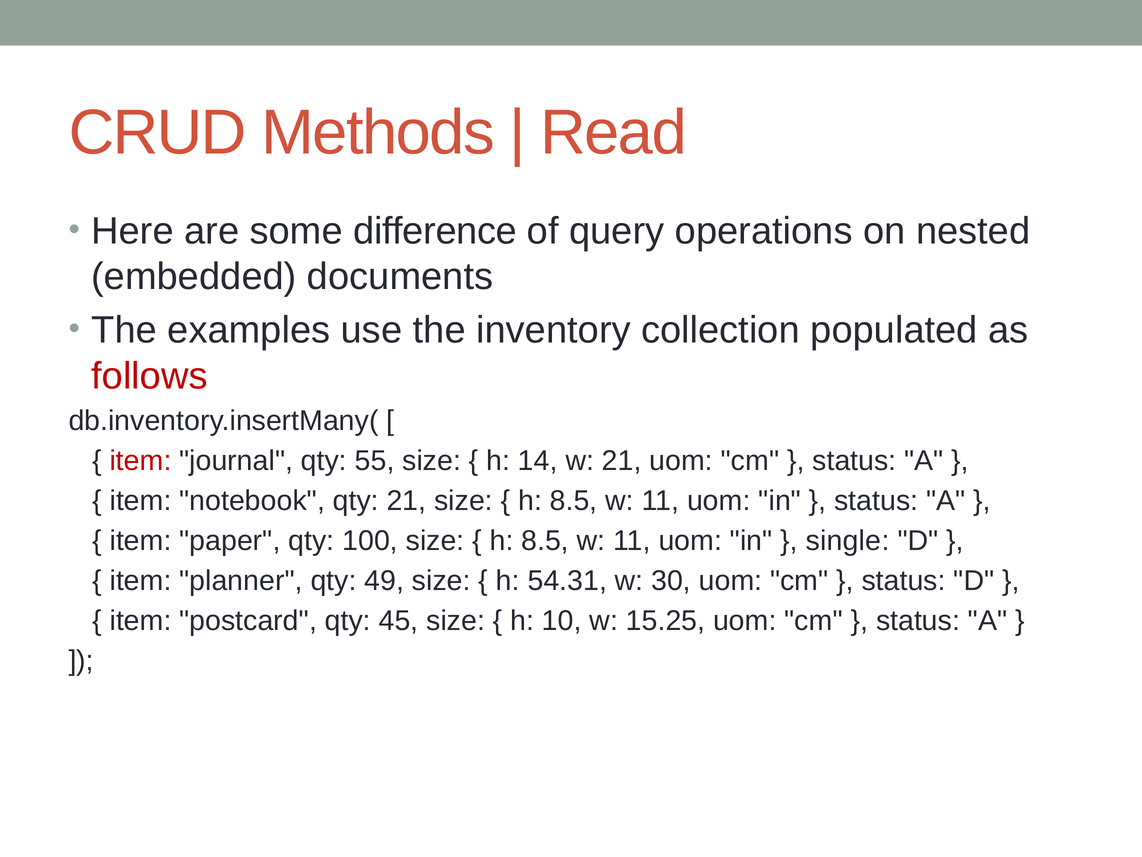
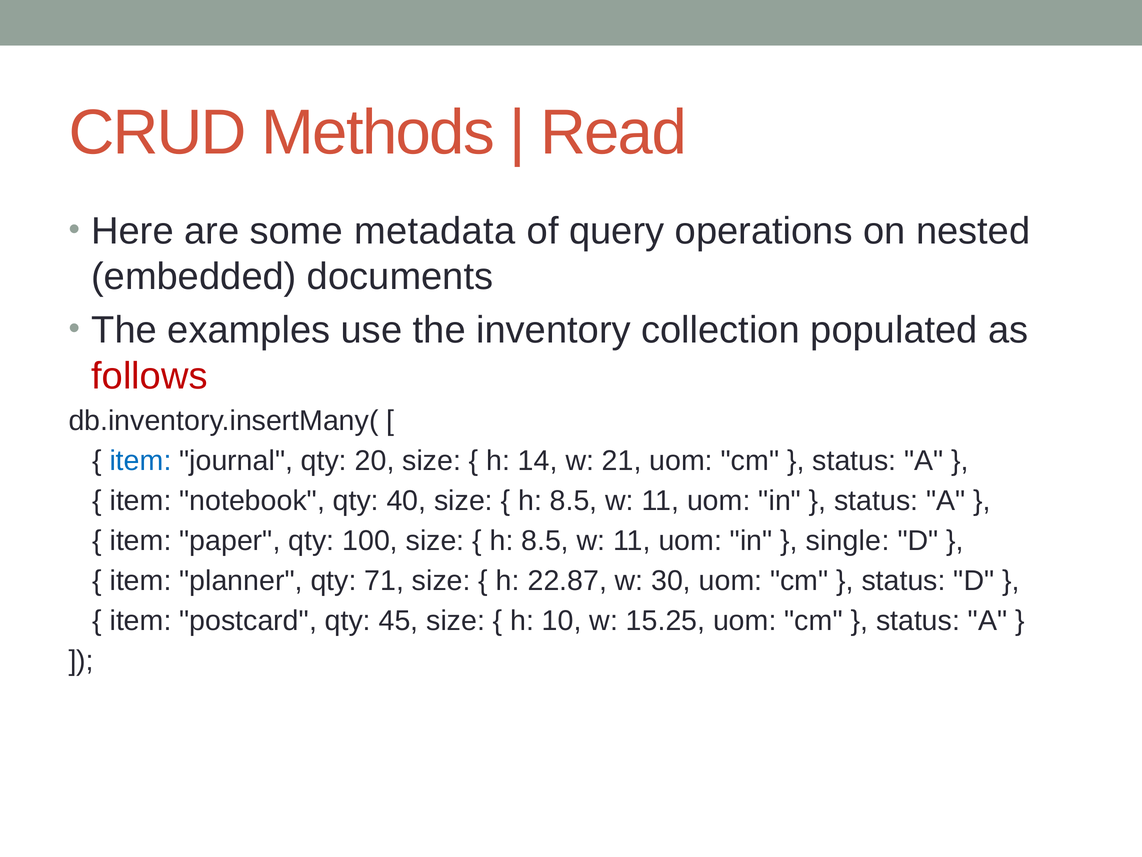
difference: difference -> metadata
item at (141, 461) colour: red -> blue
55: 55 -> 20
qty 21: 21 -> 40
49: 49 -> 71
54.31: 54.31 -> 22.87
